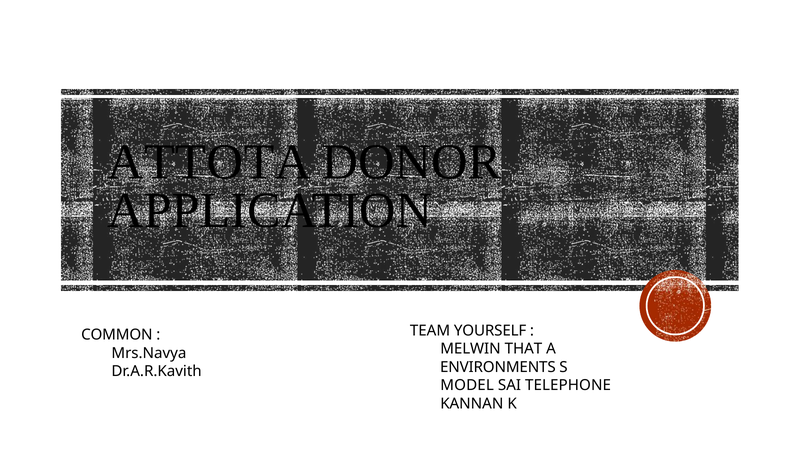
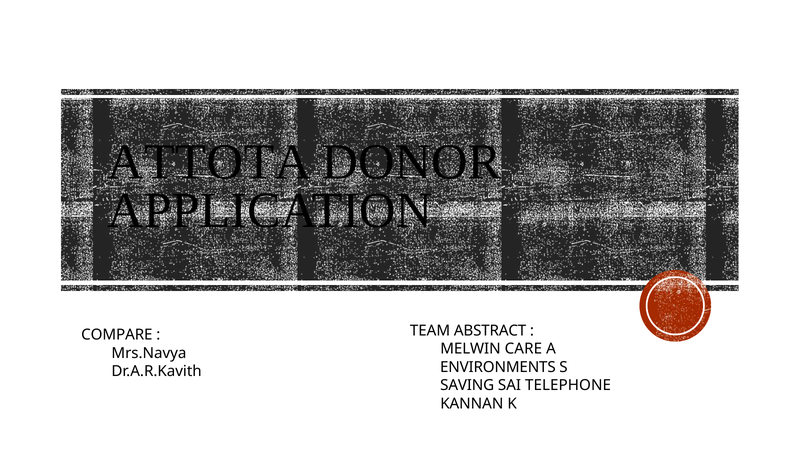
YOURSELF: YOURSELF -> ABSTRACT
COMMON: COMMON -> COMPARE
THAT: THAT -> CARE
MODEL: MODEL -> SAVING
